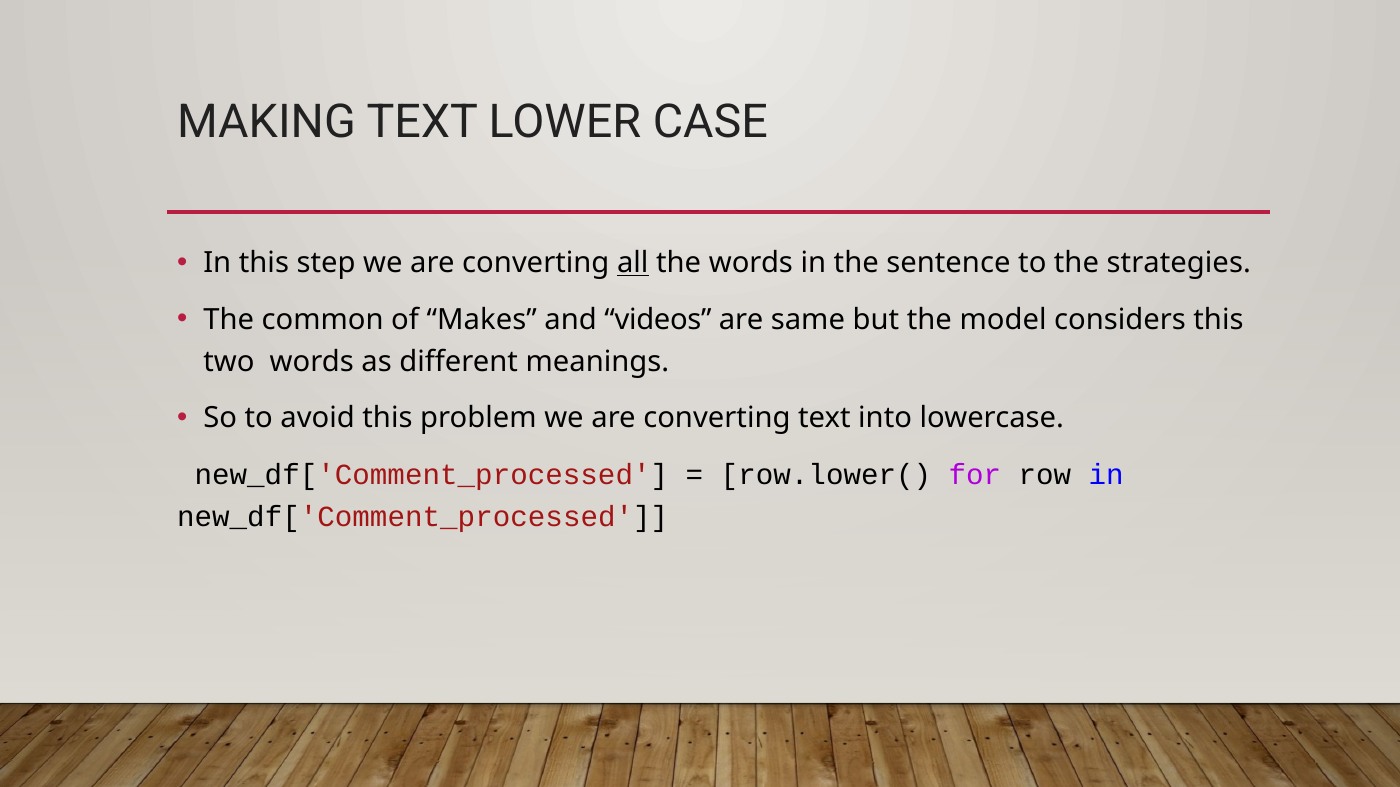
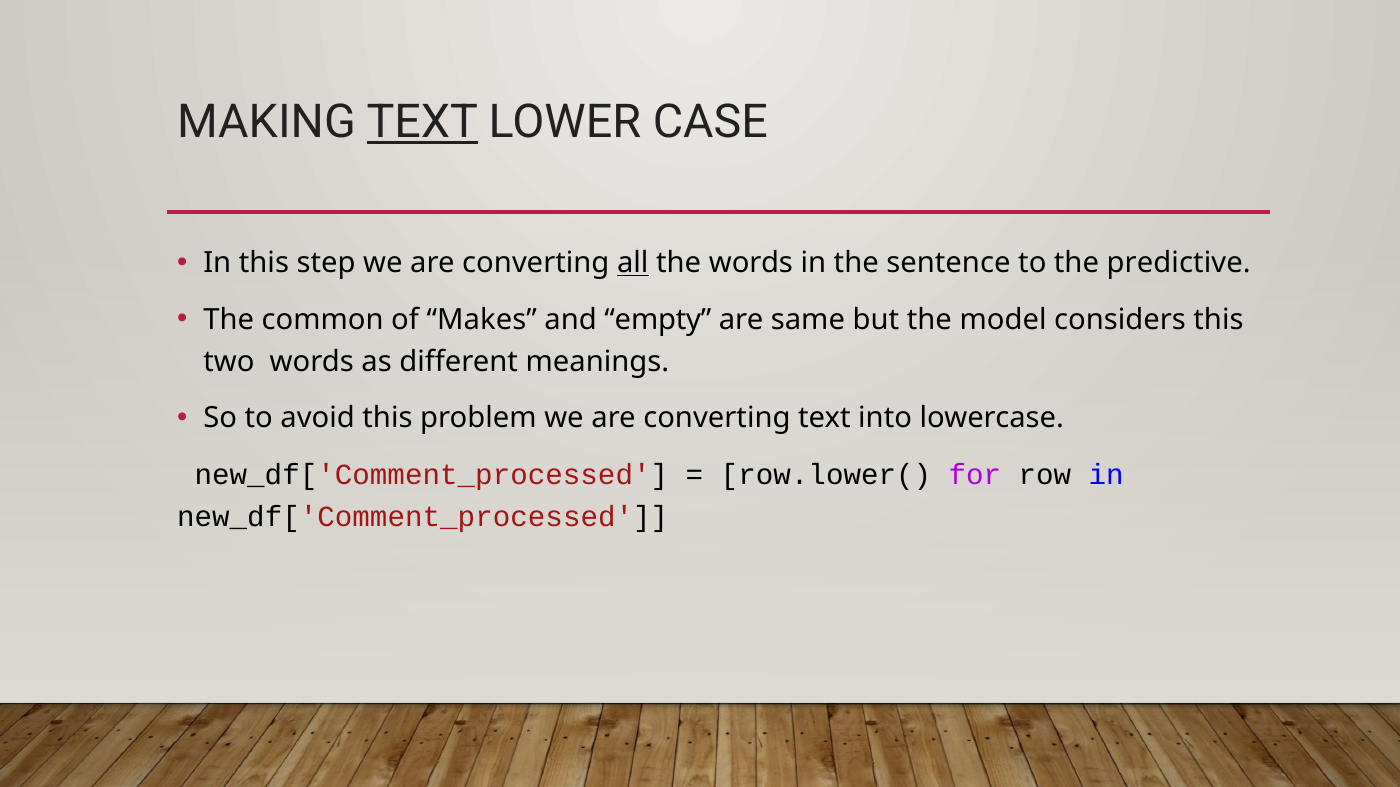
TEXT at (422, 123) underline: none -> present
strategies: strategies -> predictive
videos: videos -> empty
